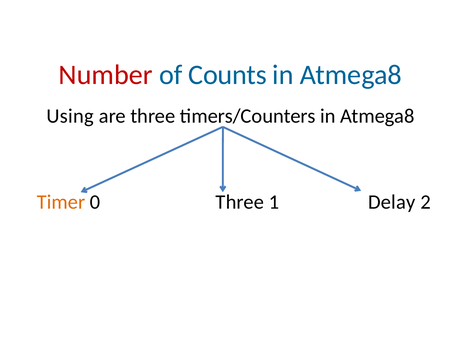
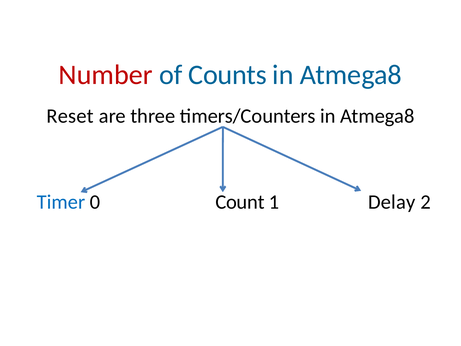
Using: Using -> Reset
Timer colour: orange -> blue
0 Three: Three -> Count
